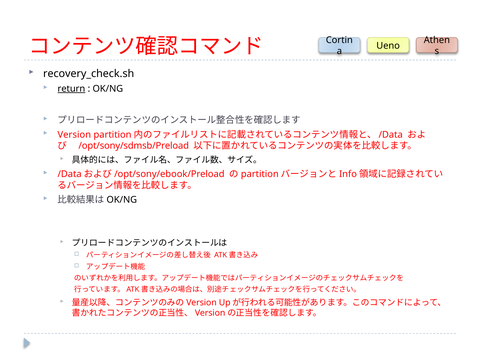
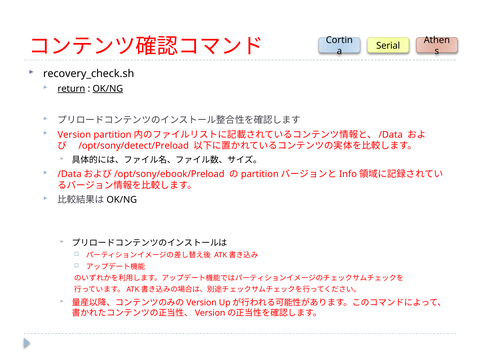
Ueno: Ueno -> Serial
OK/NG underline: none -> present
/opt/sony/sdmsb/Preload: /opt/sony/sdmsb/Preload -> /opt/sony/detect/Preload
